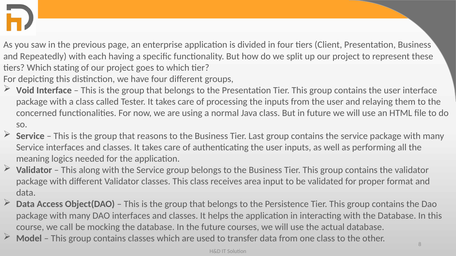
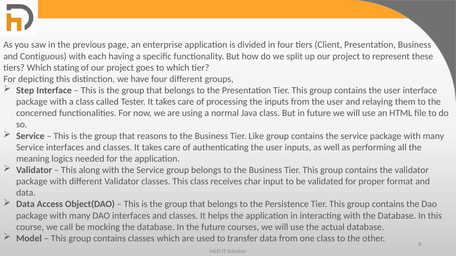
Repeatedly: Repeatedly -> Contiguous
Void: Void -> Step
Last: Last -> Like
area: area -> char
